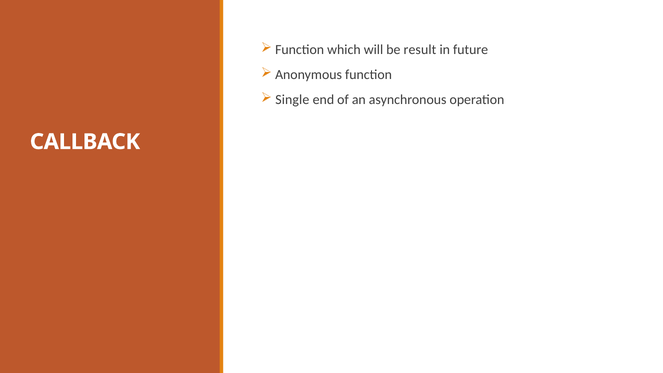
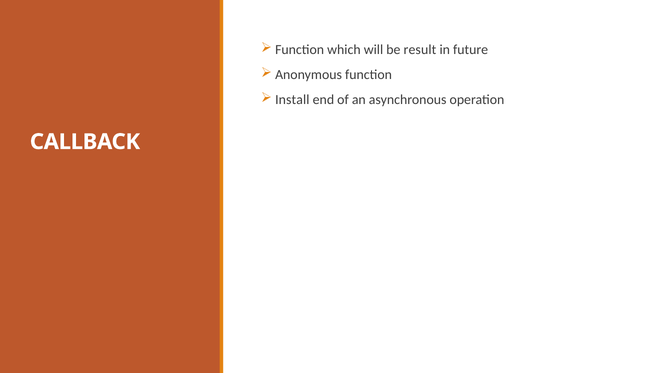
Single: Single -> Install
